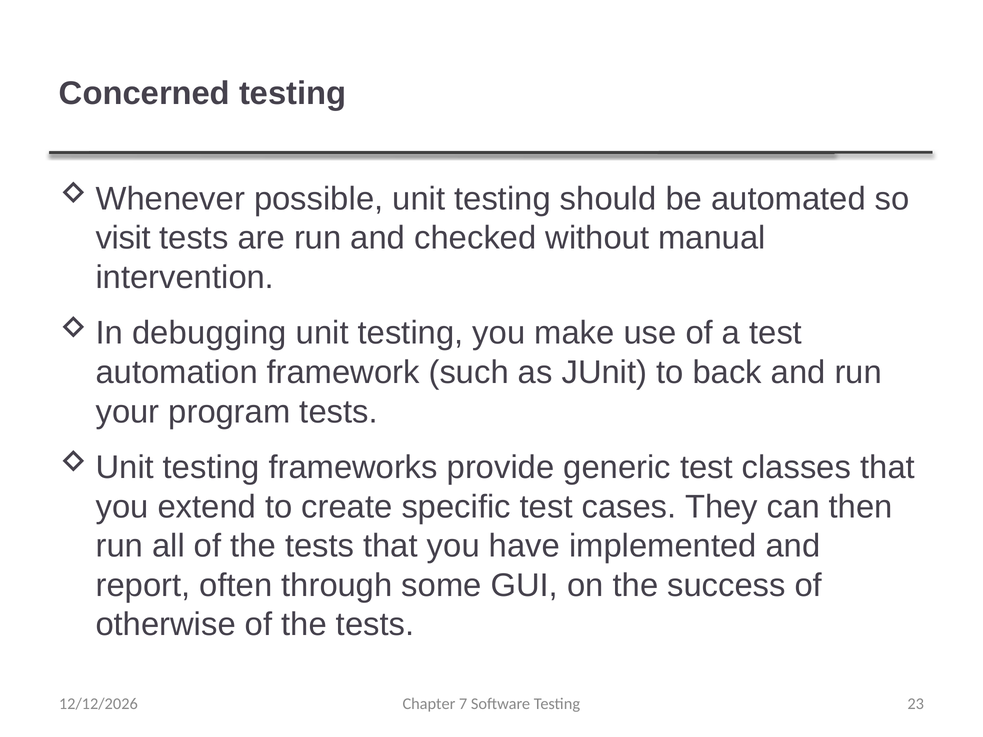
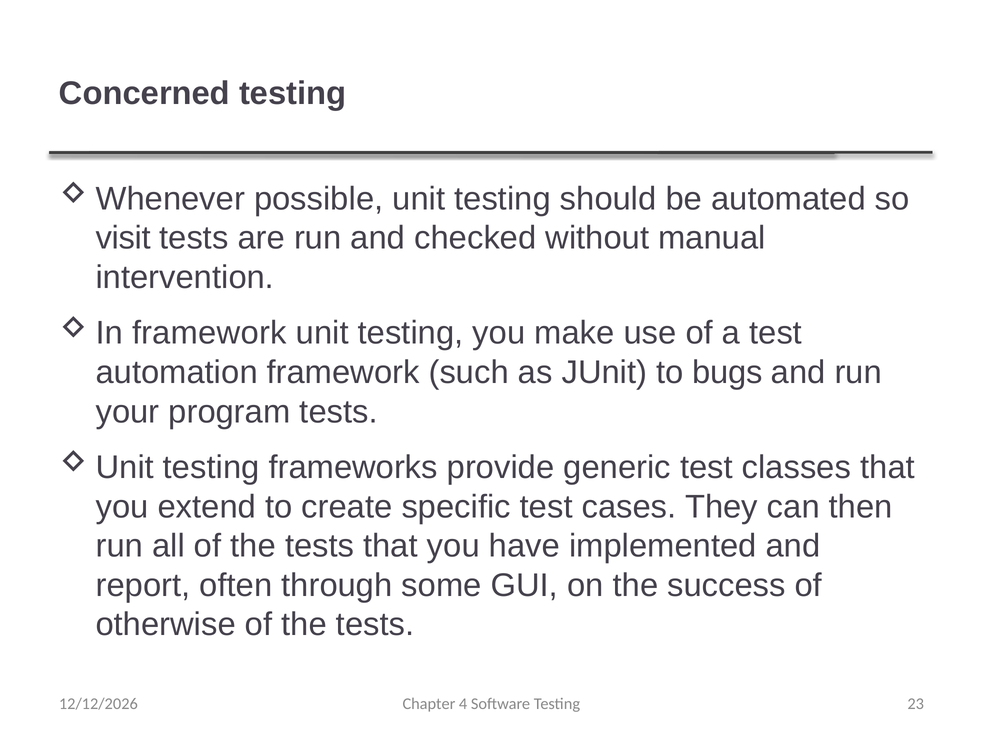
debugging at (209, 333): debugging -> framework
back: back -> bugs
7: 7 -> 4
